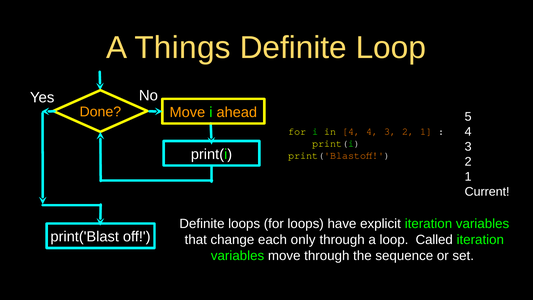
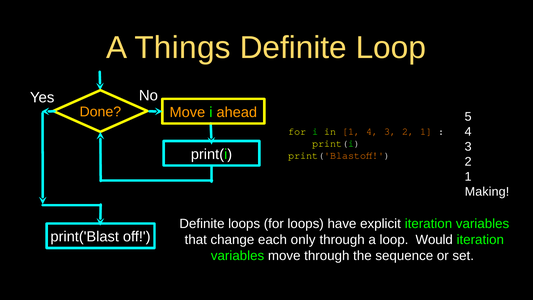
in 4: 4 -> 1
Current: Current -> Making
Called: Called -> Would
